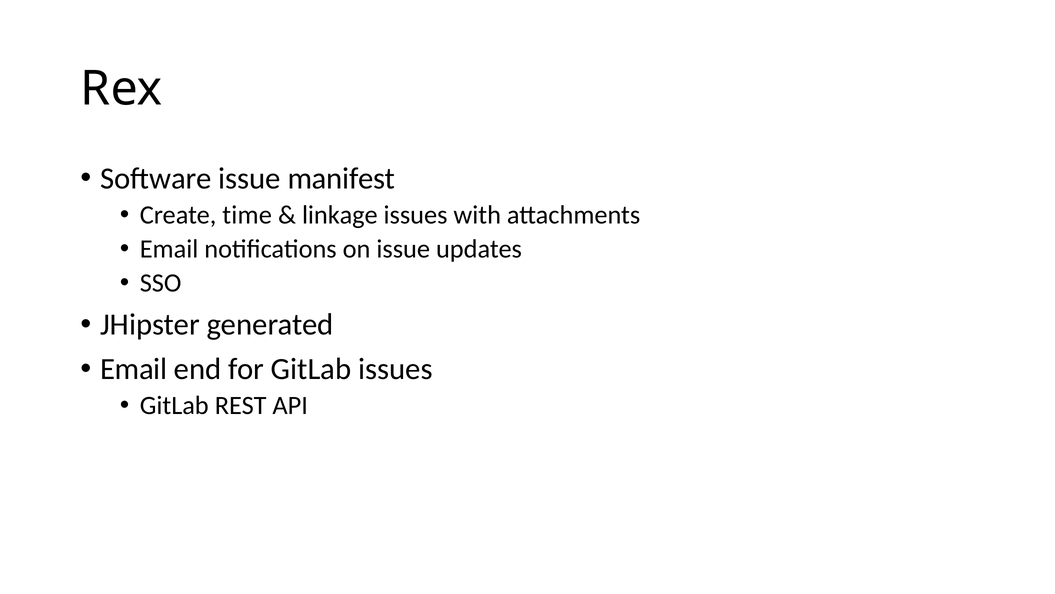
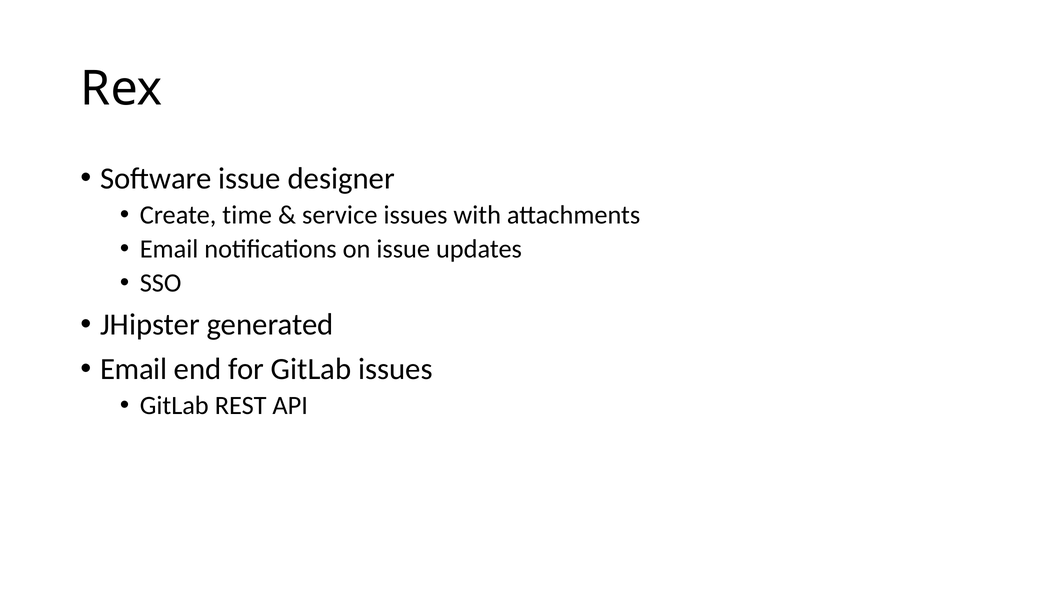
manifest: manifest -> designer
linkage: linkage -> service
